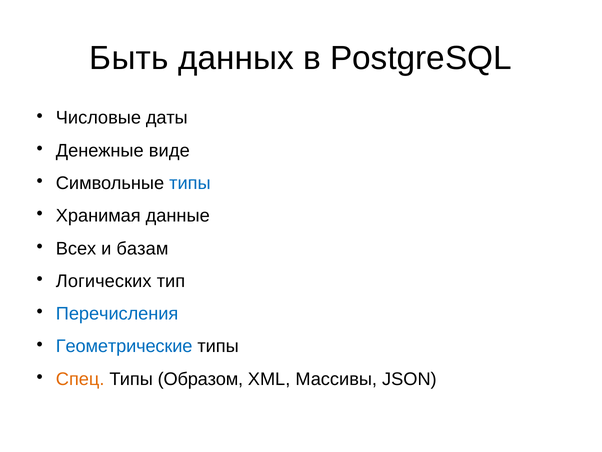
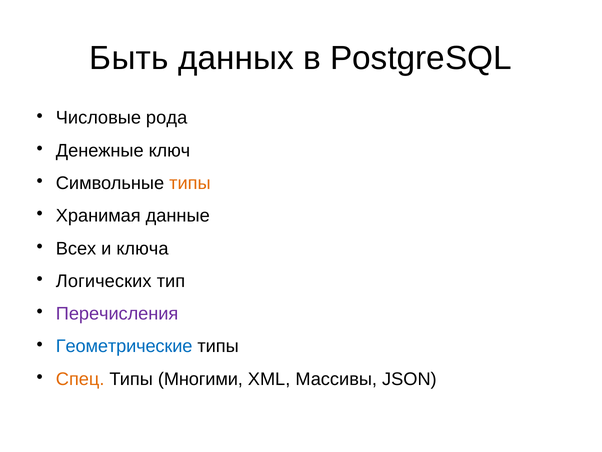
даты: даты -> рода
виде: виде -> ключ
типы at (190, 183) colour: blue -> orange
базам: базам -> ключа
Перечисления colour: blue -> purple
Образом: Образом -> Многими
